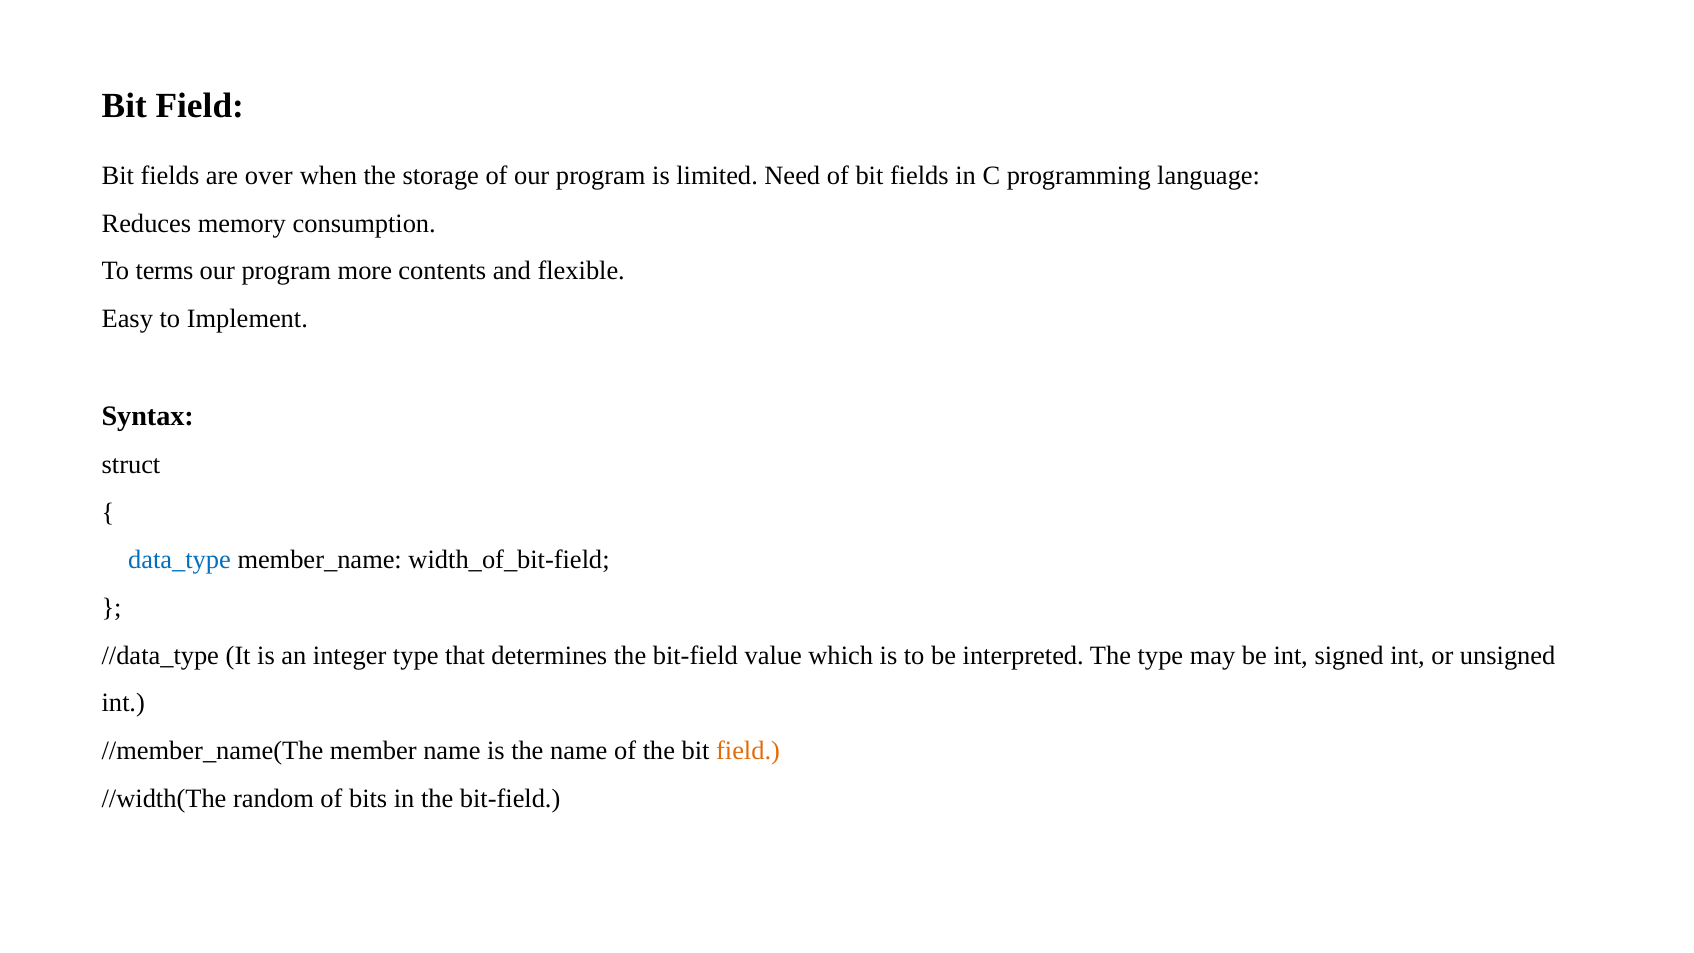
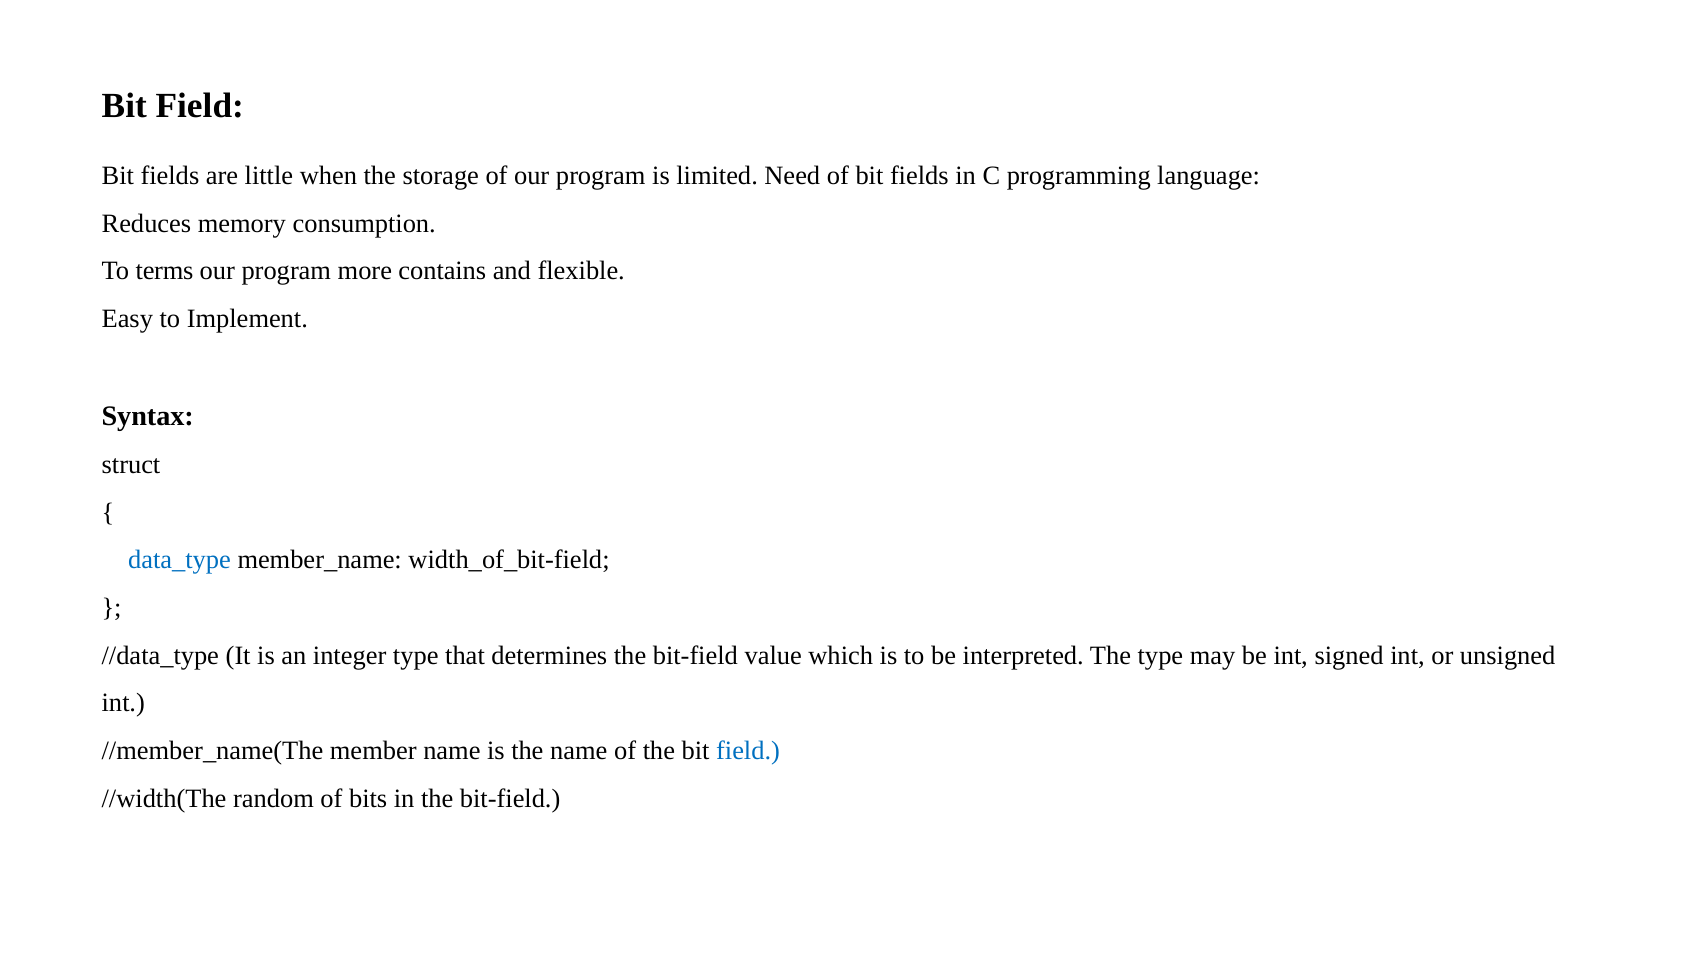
over: over -> little
contents: contents -> contains
field at (748, 751) colour: orange -> blue
